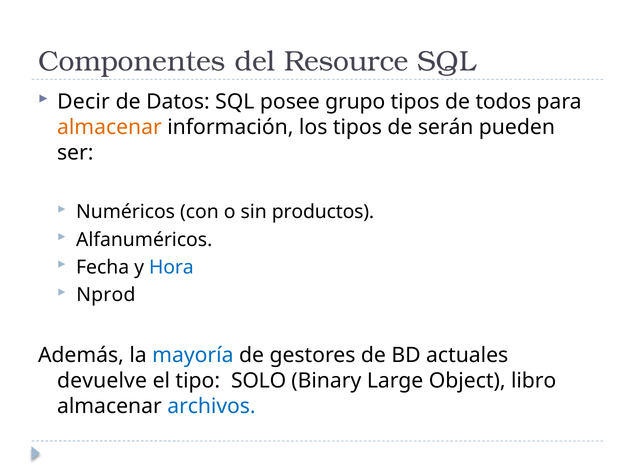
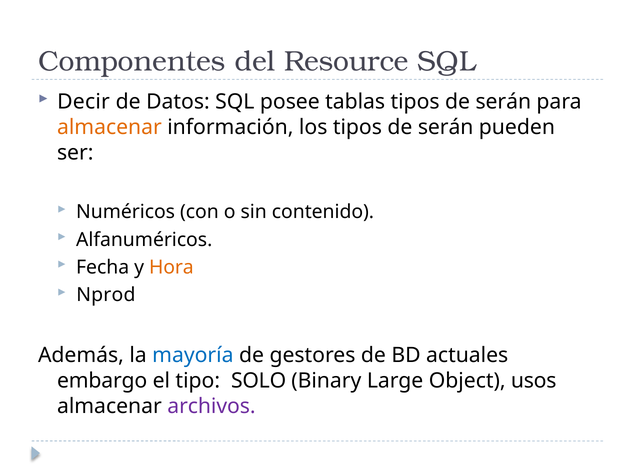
grupo: grupo -> tablas
todos at (503, 102): todos -> serán
productos: productos -> contenido
Hora colour: blue -> orange
devuelve: devuelve -> embargo
libro: libro -> usos
archivos colour: blue -> purple
